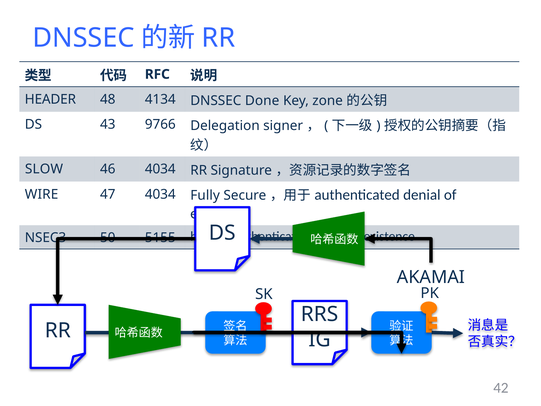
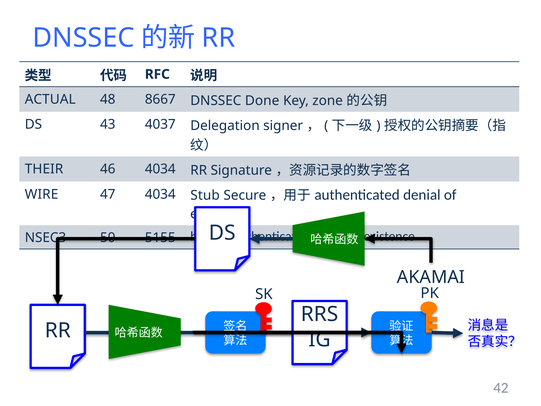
HEADER: HEADER -> ACTUAL
4134: 4134 -> 8667
9766: 9766 -> 4037
SLOW: SLOW -> THEIR
Fully: Fully -> Stub
